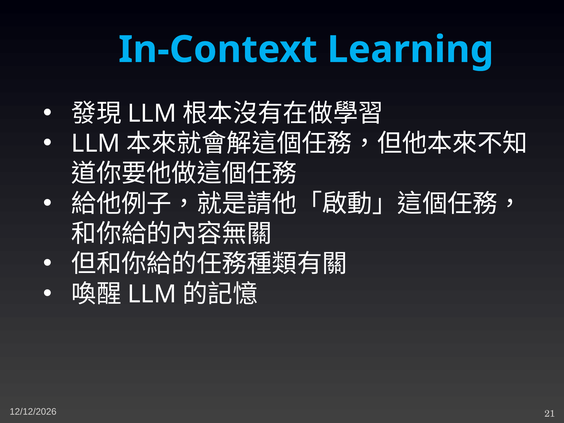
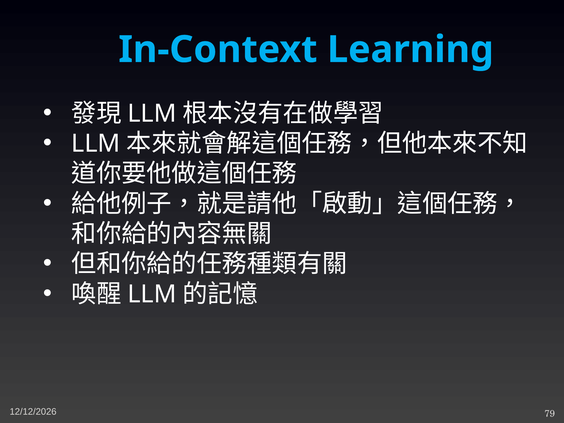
21: 21 -> 79
